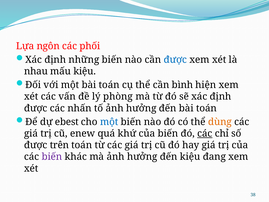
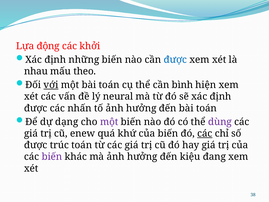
ngôn: ngôn -> động
phối: phối -> khởi
mấu kiệu: kiệu -> theo
với underline: none -> present
phòng: phòng -> neural
ebest: ebest -> dạng
một at (109, 122) colour: blue -> purple
dùng colour: orange -> purple
trên: trên -> trúc
